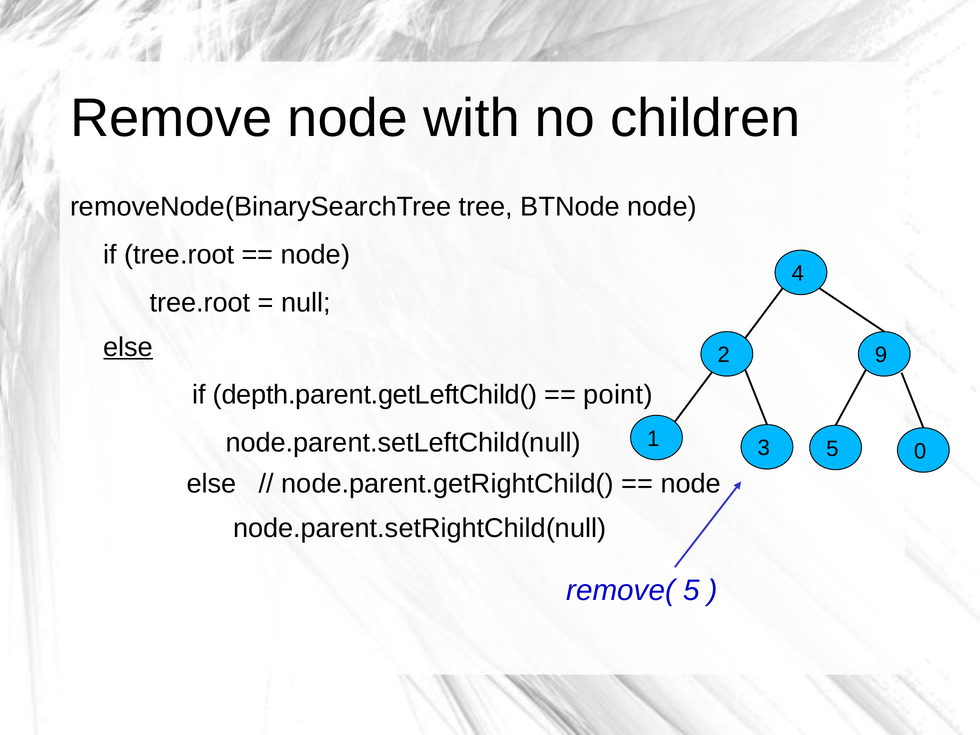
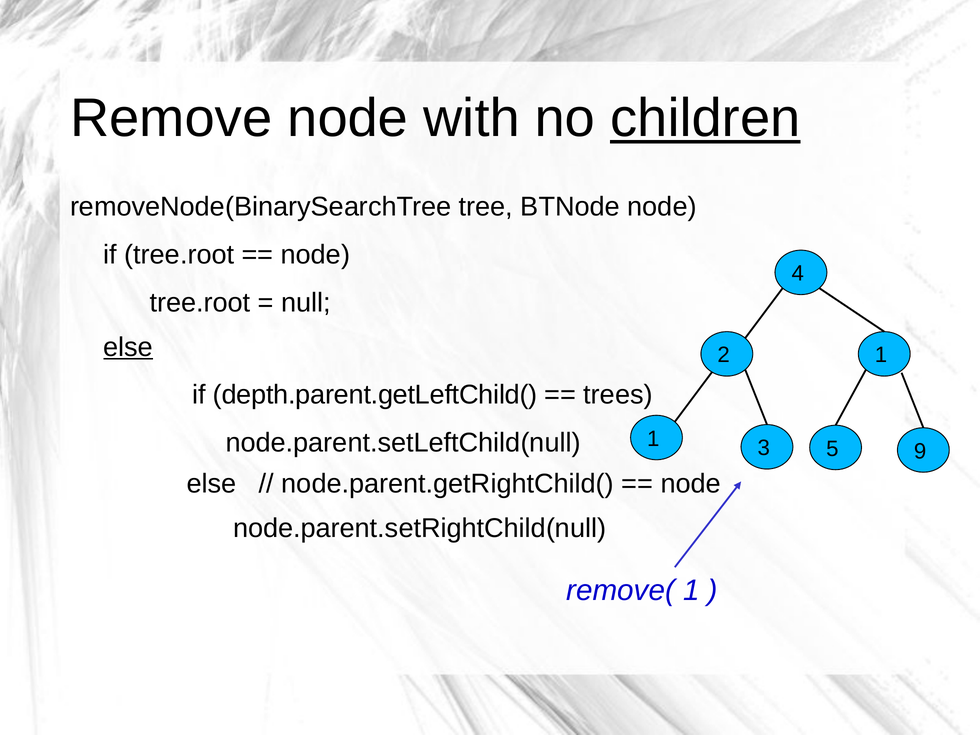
children underline: none -> present
2 9: 9 -> 1
point: point -> trees
0: 0 -> 9
remove( 5: 5 -> 1
